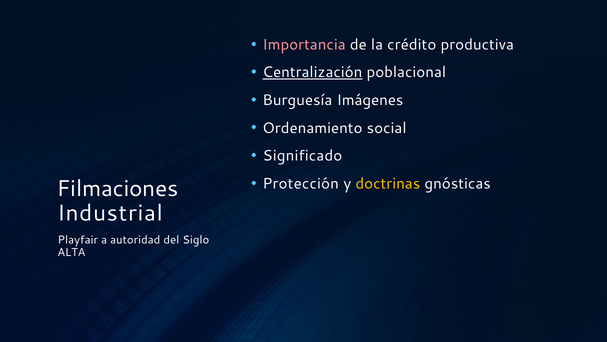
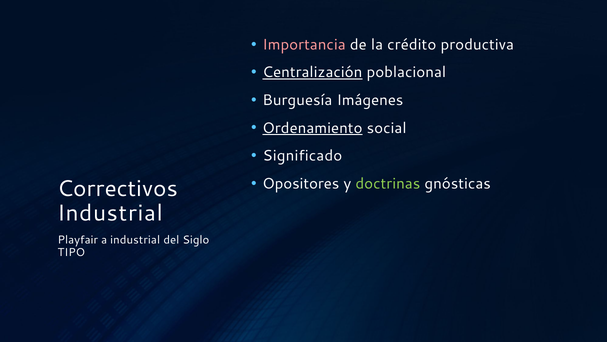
Ordenamiento underline: none -> present
Protección: Protección -> Opositores
doctrinas colour: yellow -> light green
Filmaciones: Filmaciones -> Correctivos
a autoridad: autoridad -> industrial
ALTA: ALTA -> TIPO
